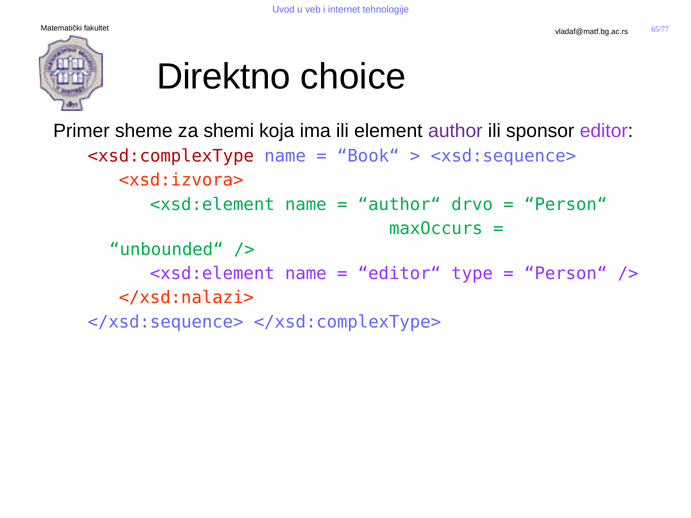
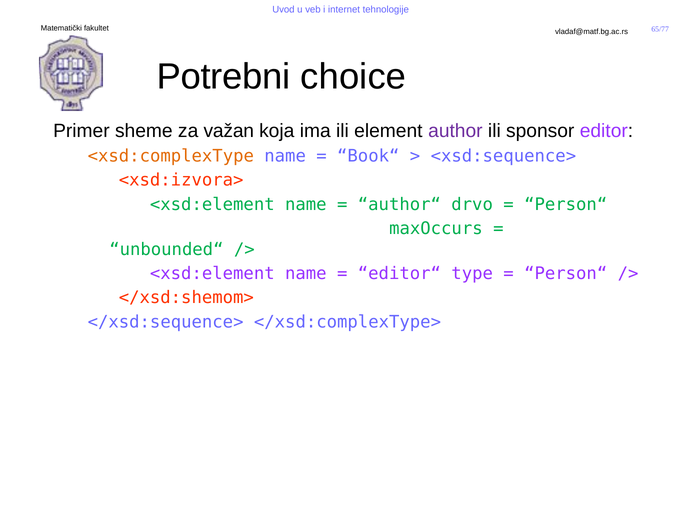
Direktno: Direktno -> Potrebni
shemi: shemi -> važan
<xsd:complexType colour: red -> orange
</xsd:nalazi>: </xsd:nalazi> -> </xsd:shemom>
